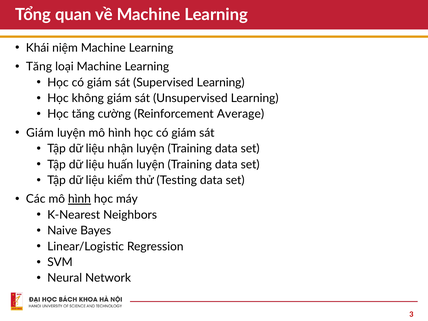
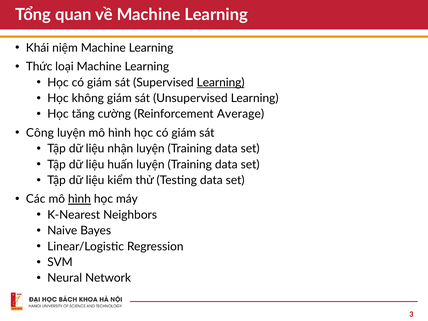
Tăng at (39, 67): Tăng -> Thức
Learning at (221, 82) underline: none -> present
Giám at (40, 133): Giám -> Công
